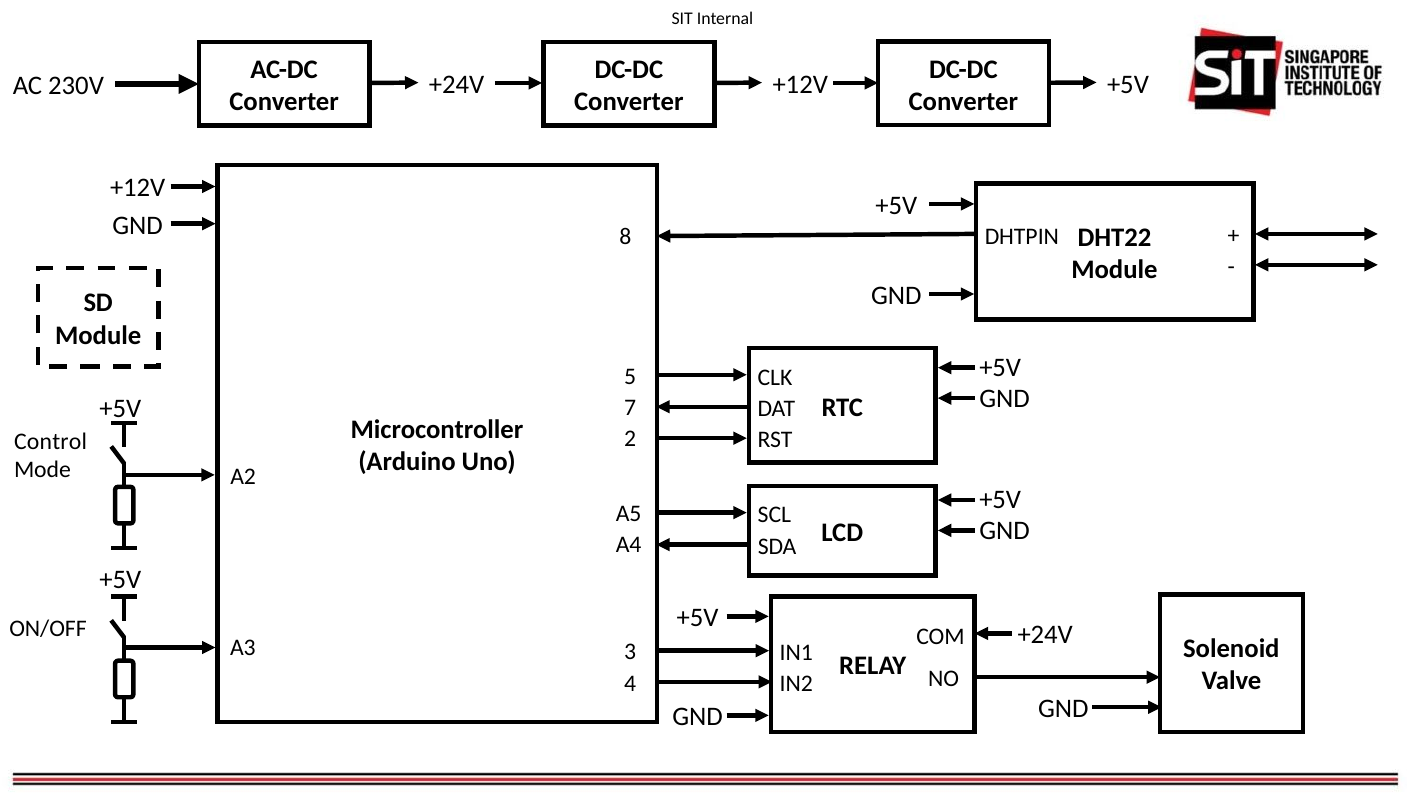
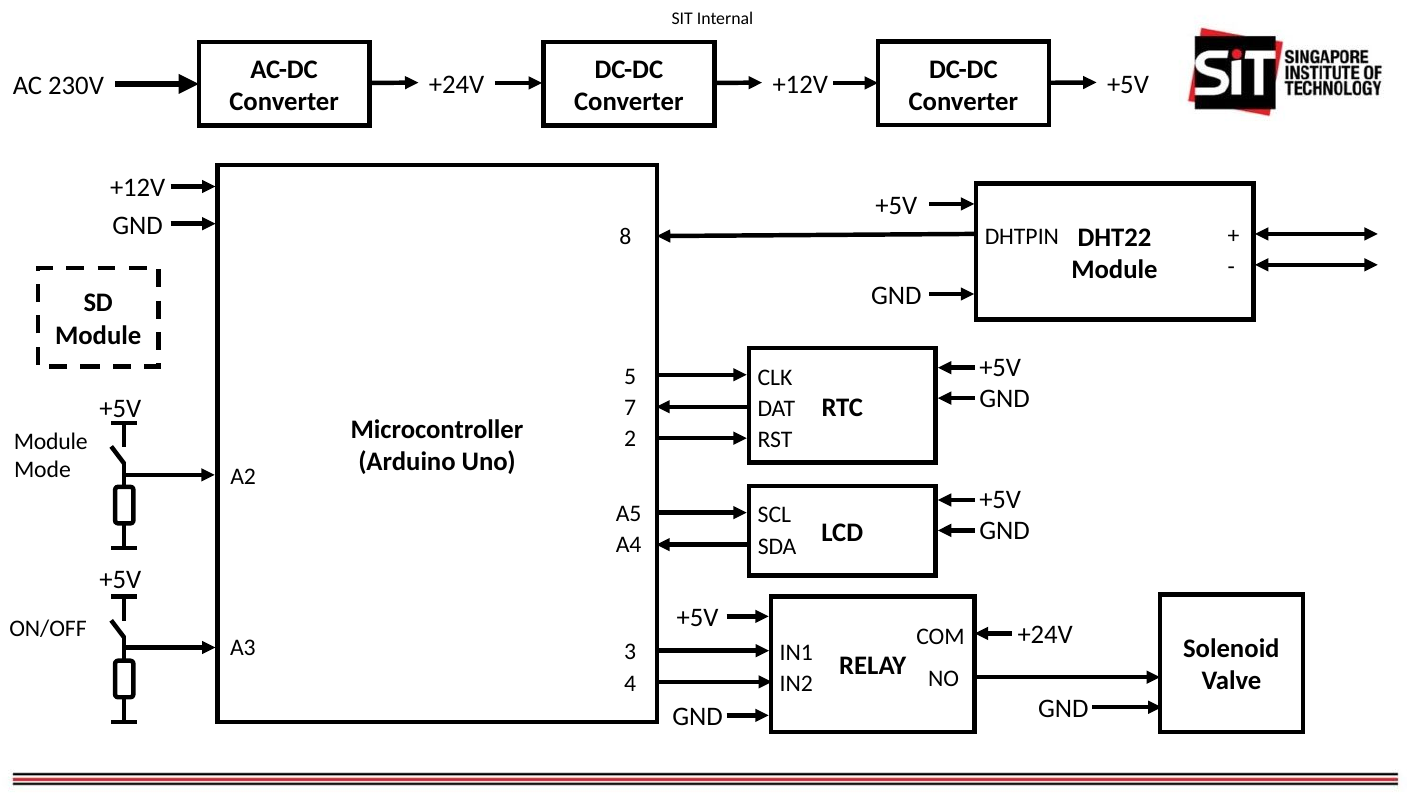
Control at (51, 441): Control -> Module
